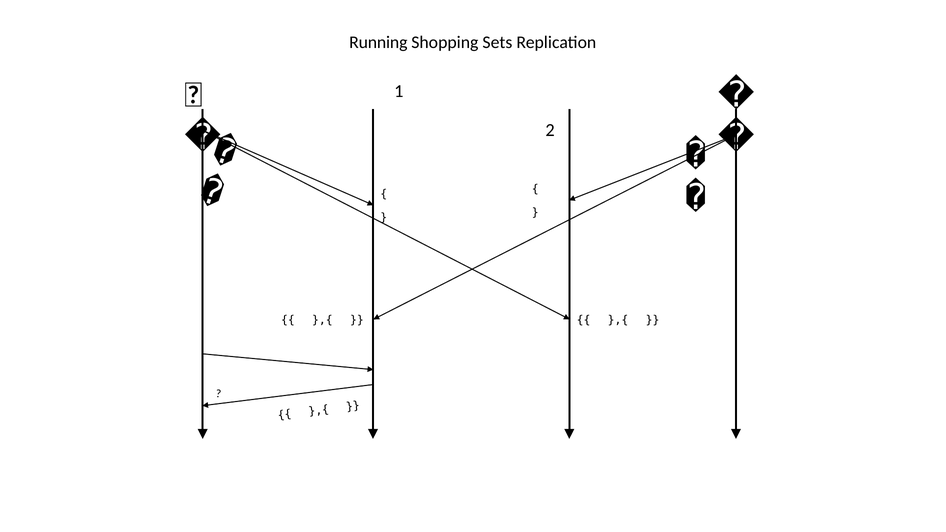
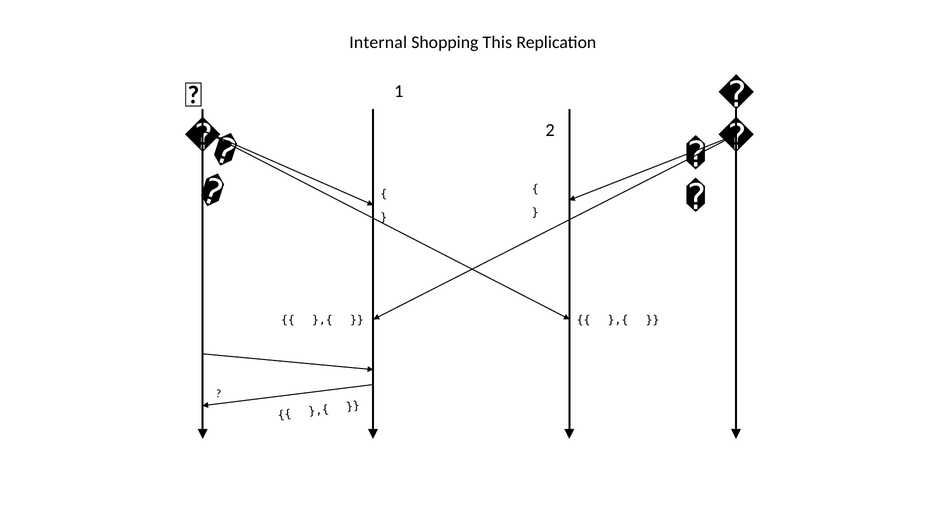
Running: Running -> Internal
Sets: Sets -> This
